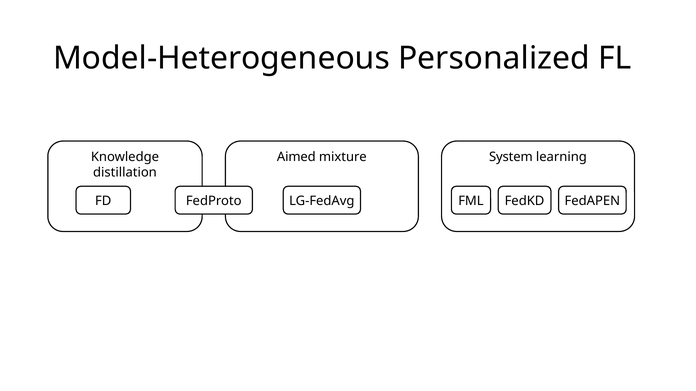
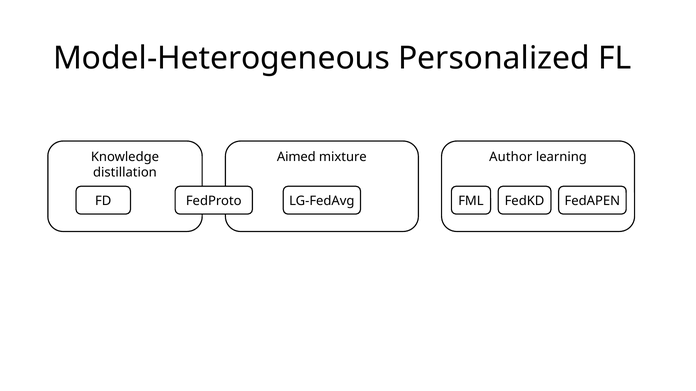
System: System -> Author
